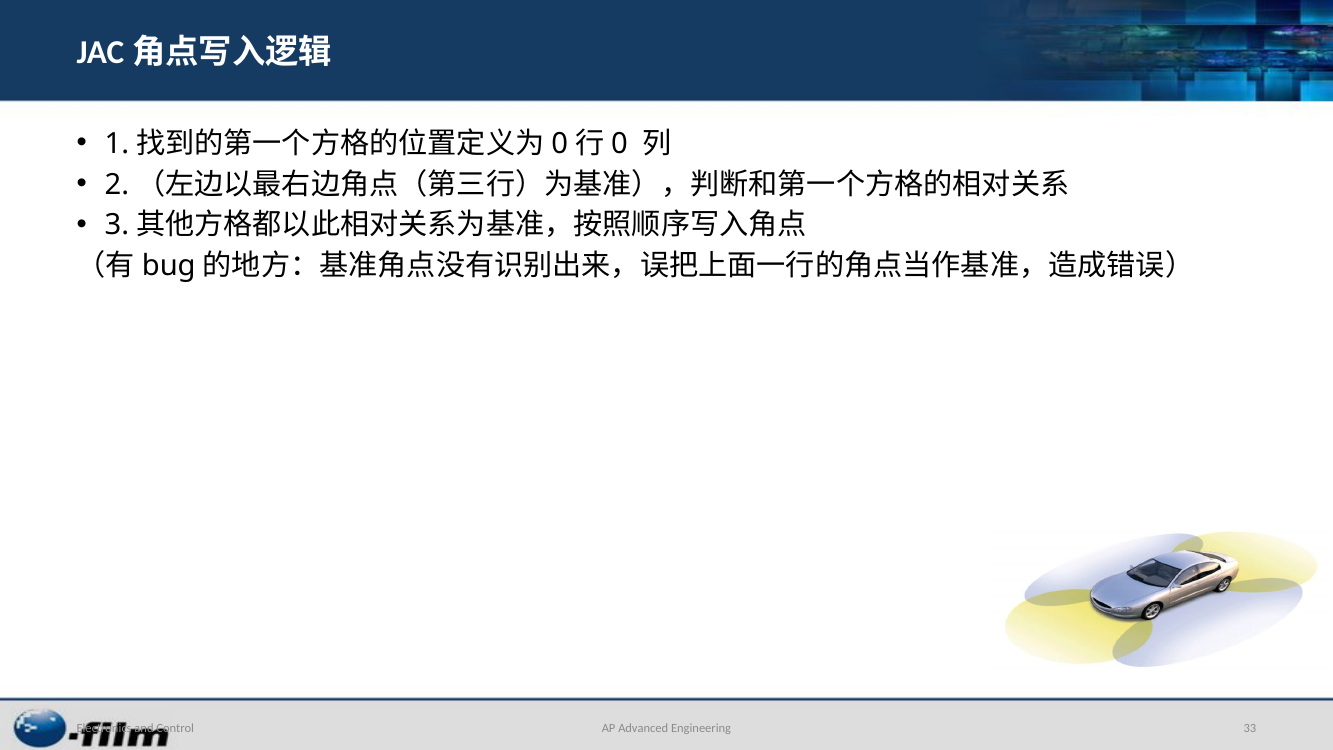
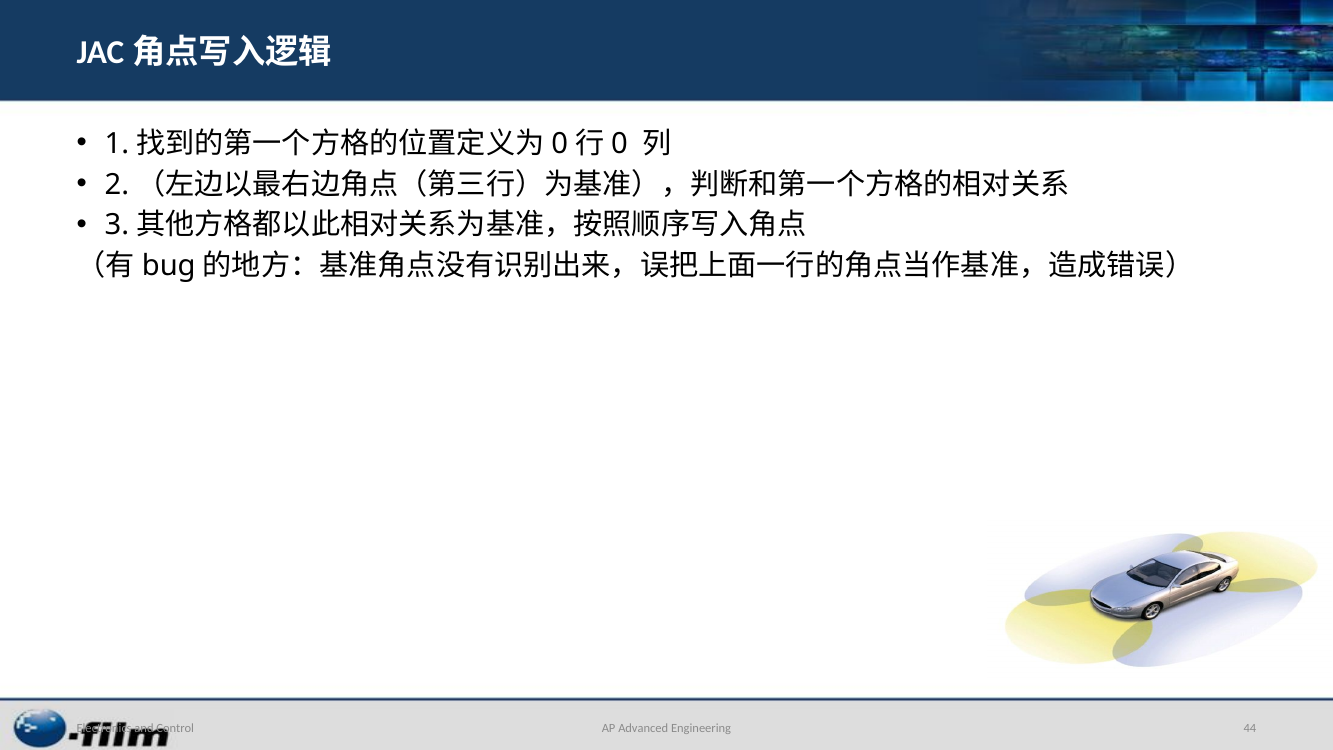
33: 33 -> 44
